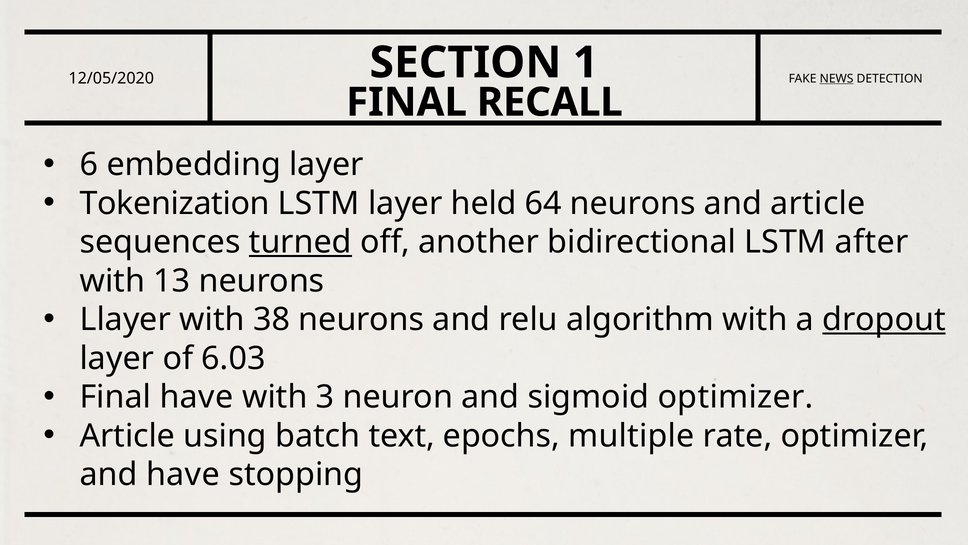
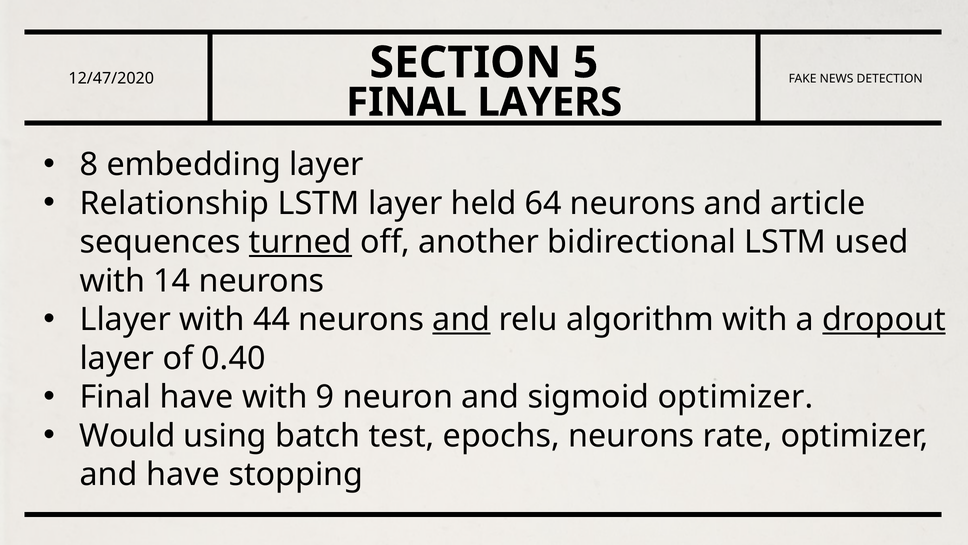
1: 1 -> 5
12/05/2020: 12/05/2020 -> 12/47/2020
NEWS underline: present -> none
RECALL: RECALL -> LAYERS
6: 6 -> 8
Tokenization: Tokenization -> Relationship
after: after -> used
13: 13 -> 14
38: 38 -> 44
and at (461, 319) underline: none -> present
6.03: 6.03 -> 0.40
3: 3 -> 9
Article at (127, 436): Article -> Would
text: text -> test
epochs multiple: multiple -> neurons
